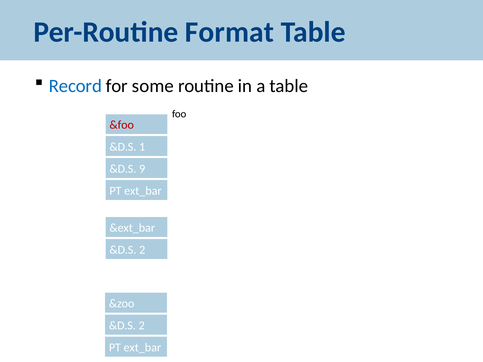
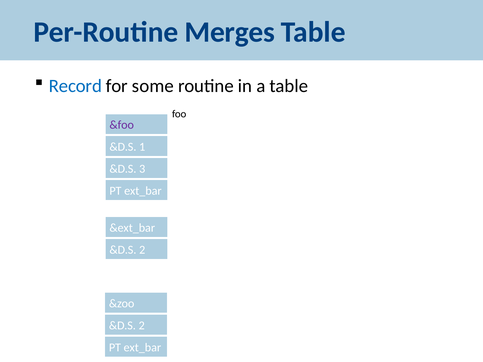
Format: Format -> Merges
&foo colour: red -> purple
9: 9 -> 3
